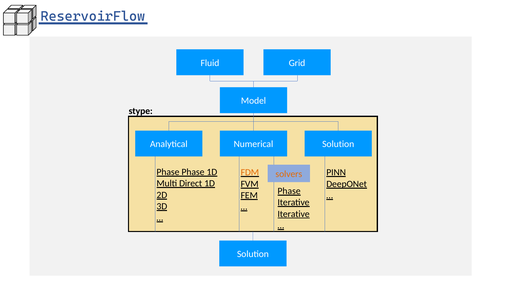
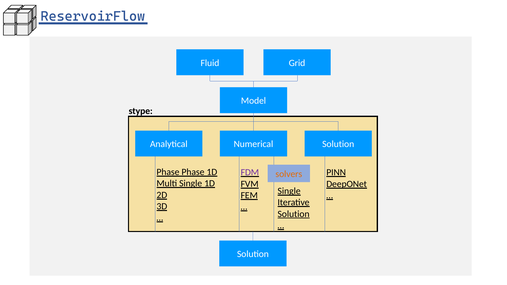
FDM colour: orange -> purple
Multi Direct: Direct -> Single
Phase at (289, 191): Phase -> Single
Iterative at (294, 214): Iterative -> Solution
